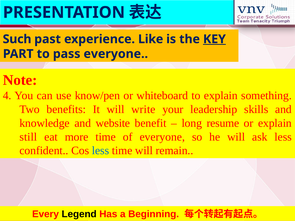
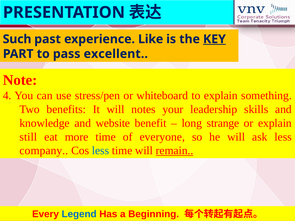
pass everyone: everyone -> excellent
know/pen: know/pen -> stress/pen
write: write -> notes
resume: resume -> strange
confident: confident -> company
remain underline: none -> present
Legend colour: black -> blue
